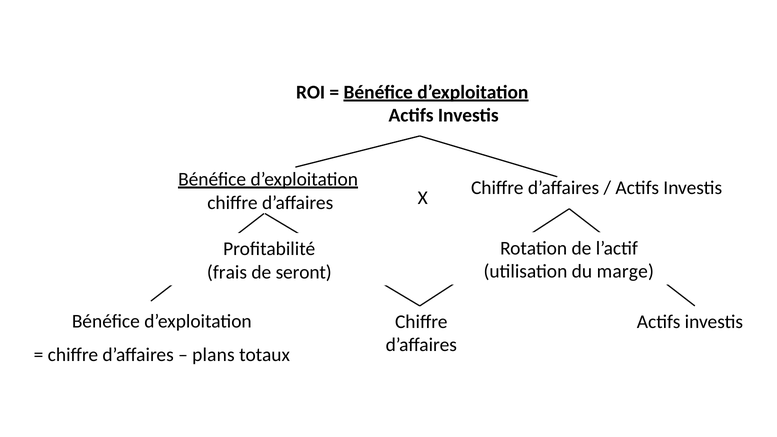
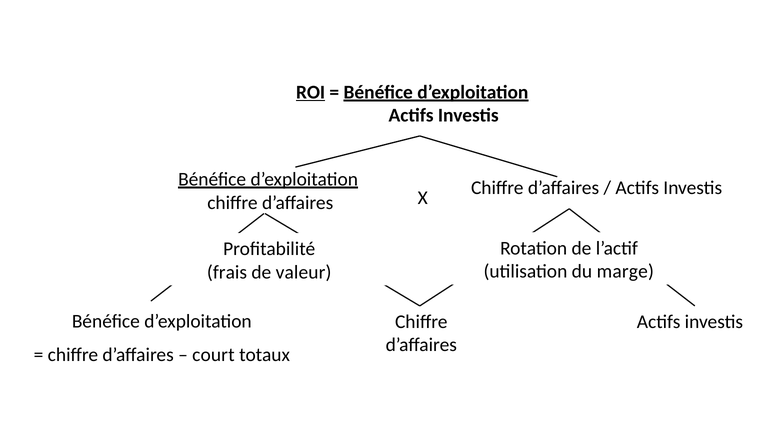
ROI underline: none -> present
seront: seront -> valeur
plans: plans -> court
